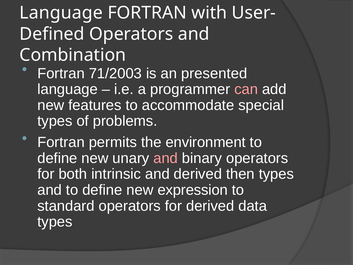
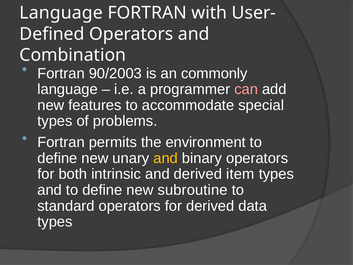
71/2003: 71/2003 -> 90/2003
presented: presented -> commonly
and at (166, 158) colour: pink -> yellow
then: then -> item
expression: expression -> subroutine
